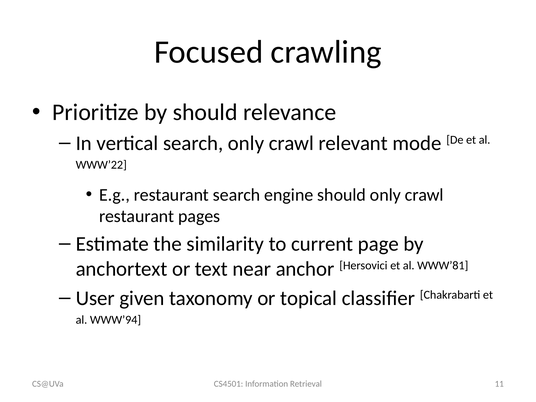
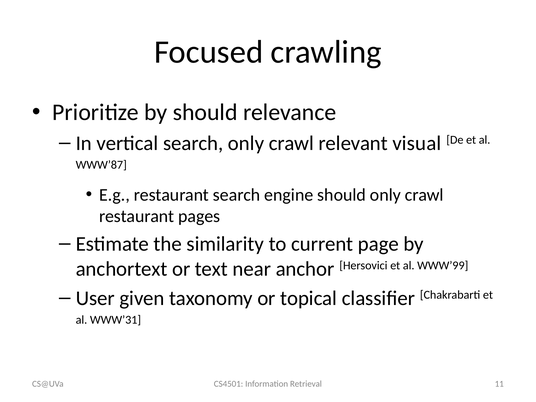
mode: mode -> visual
WWW’22: WWW’22 -> WWW’87
WWW’81: WWW’81 -> WWW’99
WWW’94: WWW’94 -> WWW’31
